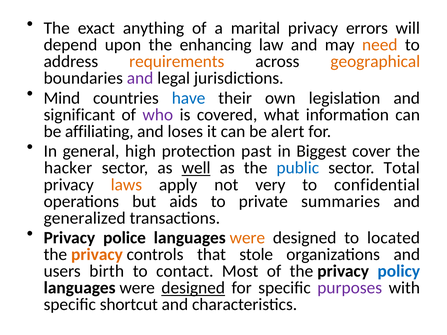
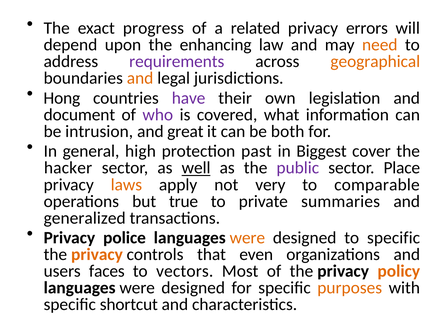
anything: anything -> progress
marital: marital -> related
requirements colour: orange -> purple
and at (140, 78) colour: purple -> orange
Mind: Mind -> Hong
have colour: blue -> purple
significant: significant -> document
affiliating: affiliating -> intrusion
loses: loses -> great
alert: alert -> both
public colour: blue -> purple
Total: Total -> Place
confidential: confidential -> comparable
aids: aids -> true
to located: located -> specific
stole: stole -> even
birth: birth -> faces
contact: contact -> vectors
policy colour: blue -> orange
designed at (193, 288) underline: present -> none
purposes colour: purple -> orange
